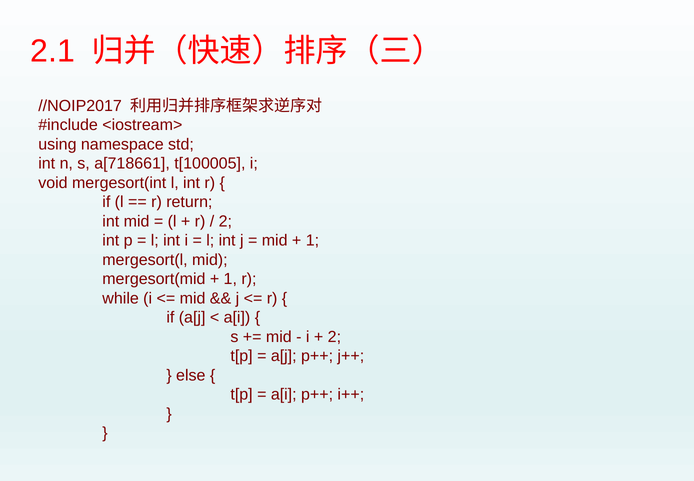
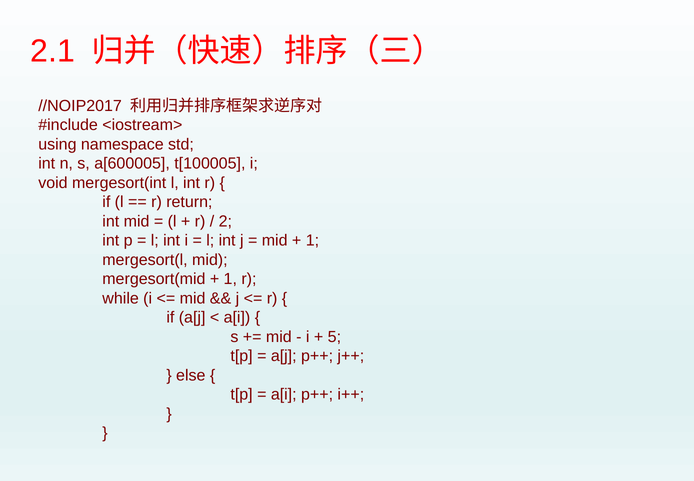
a[718661: a[718661 -> a[600005
2 at (334, 336): 2 -> 5
